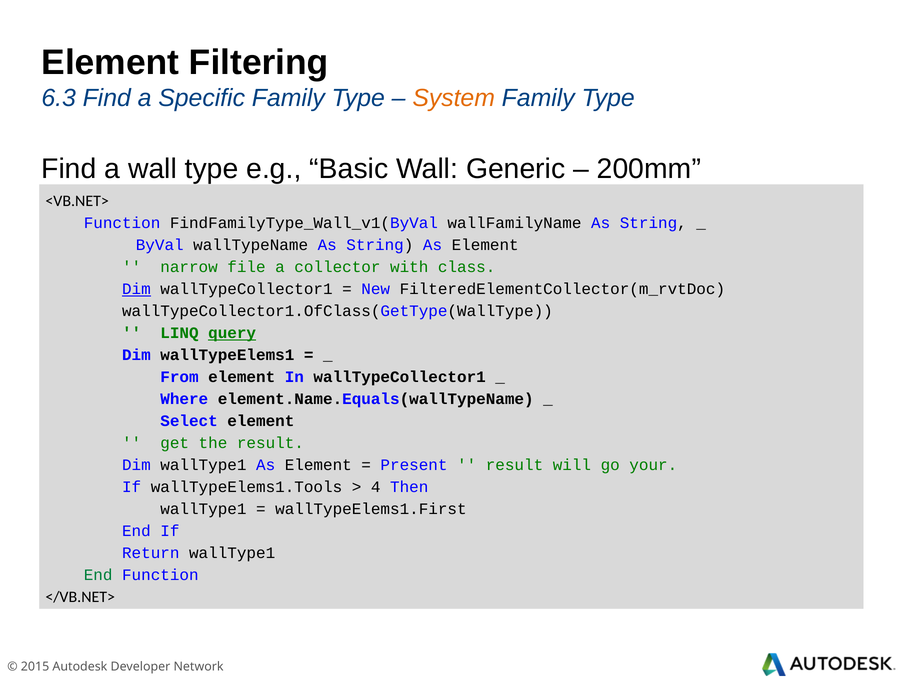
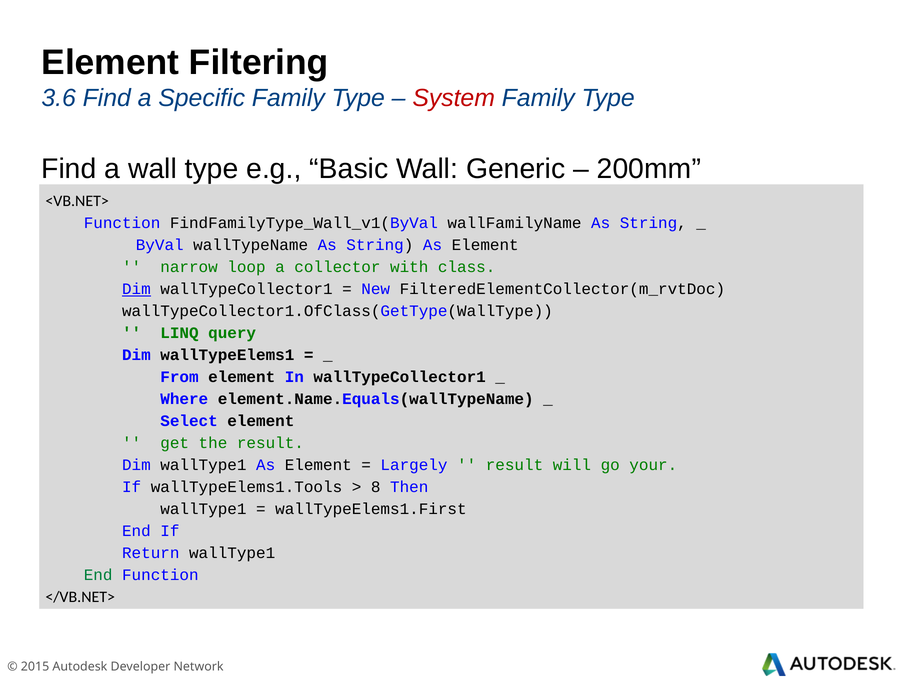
6.3: 6.3 -> 3.6
System colour: orange -> red
file: file -> loop
query underline: present -> none
Present: Present -> Largely
4: 4 -> 8
